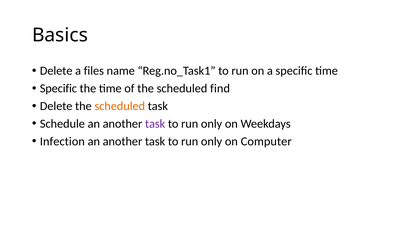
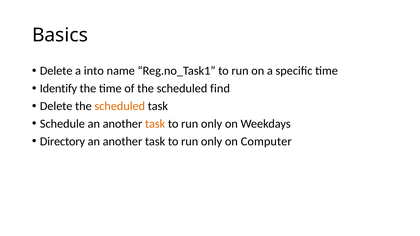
files: files -> into
Specific at (58, 89): Specific -> Identify
task at (155, 124) colour: purple -> orange
Infection: Infection -> Directory
